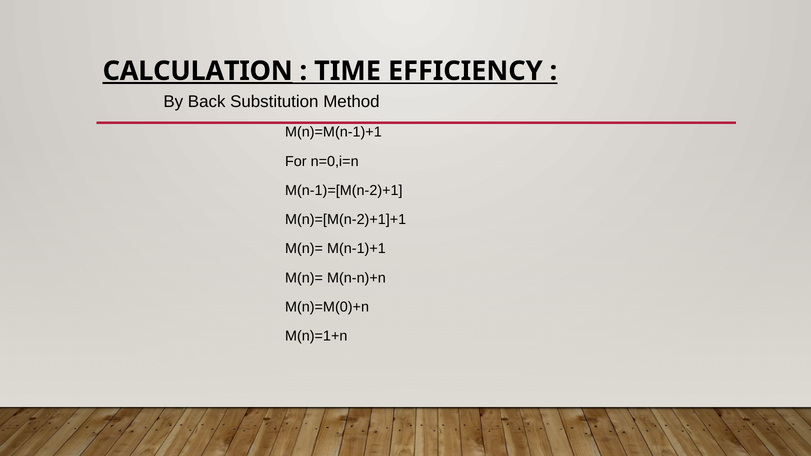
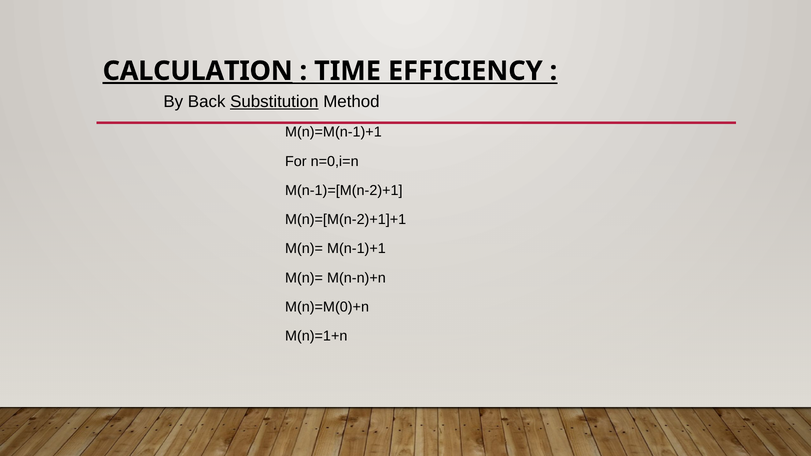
Substitution underline: none -> present
